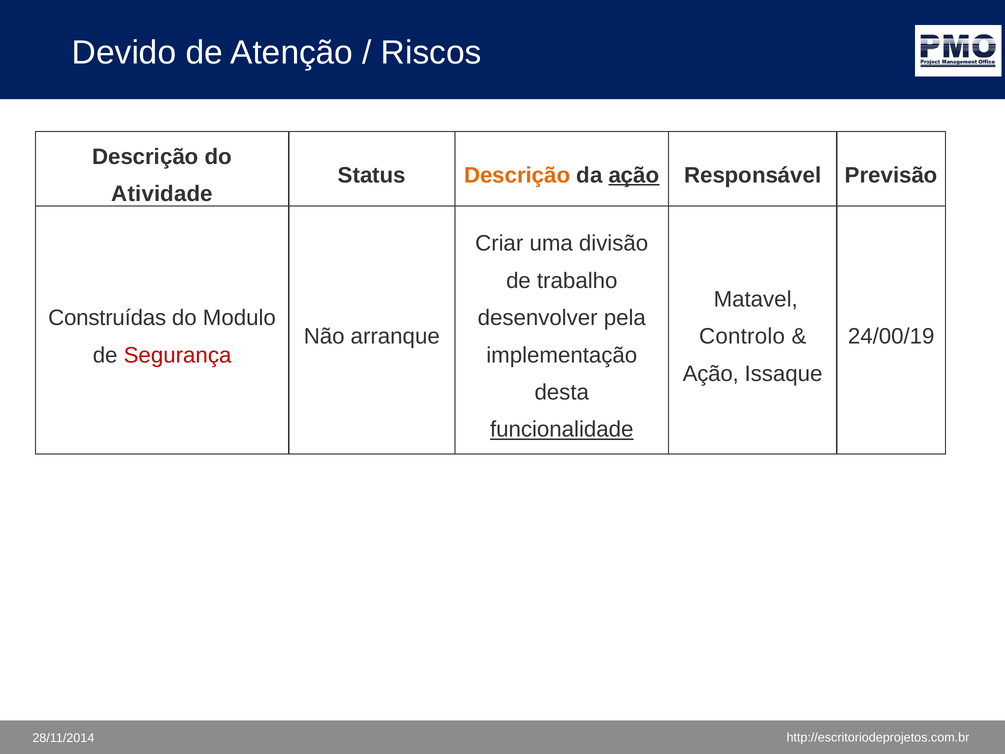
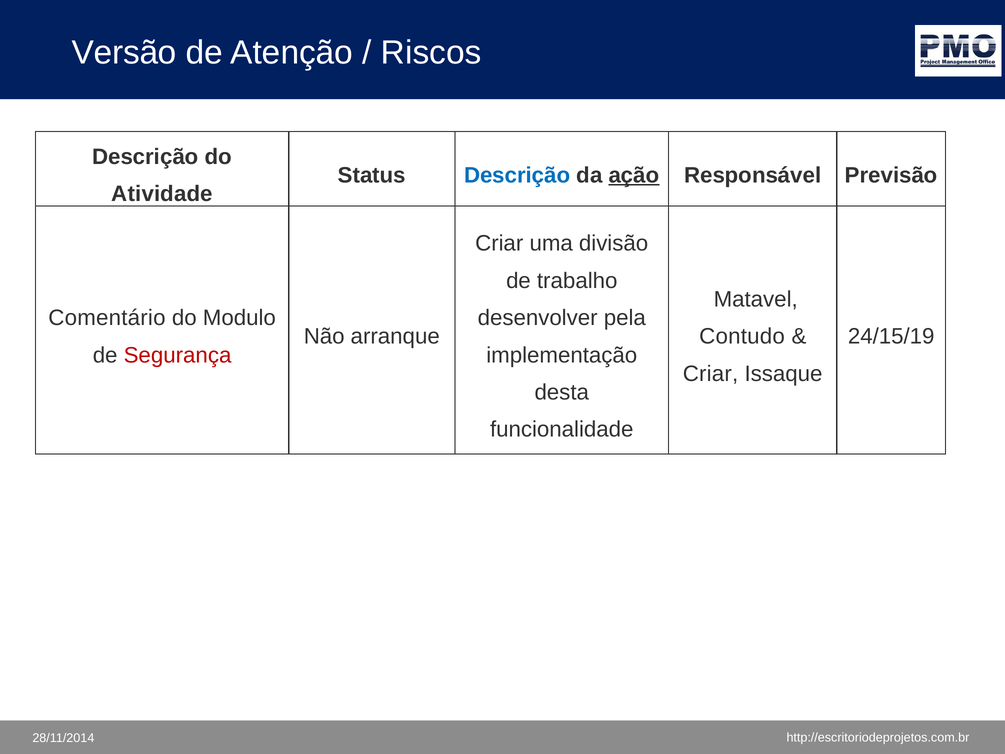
Devido: Devido -> Versão
Descrição at (517, 175) colour: orange -> blue
Construídas: Construídas -> Comentário
Controlo: Controlo -> Contudo
24/00/19: 24/00/19 -> 24/15/19
Ação at (711, 374): Ação -> Criar
funcionalidade underline: present -> none
